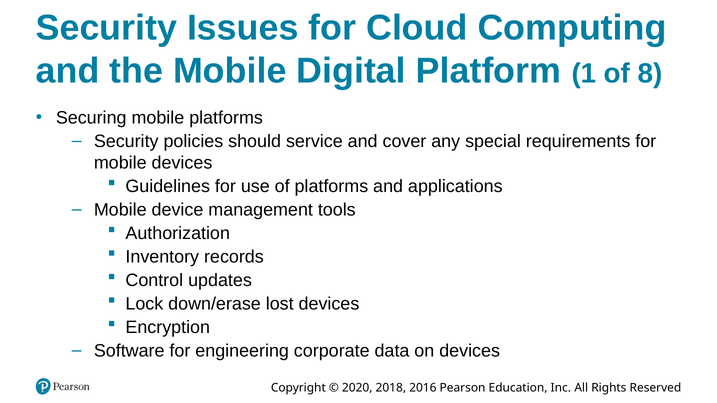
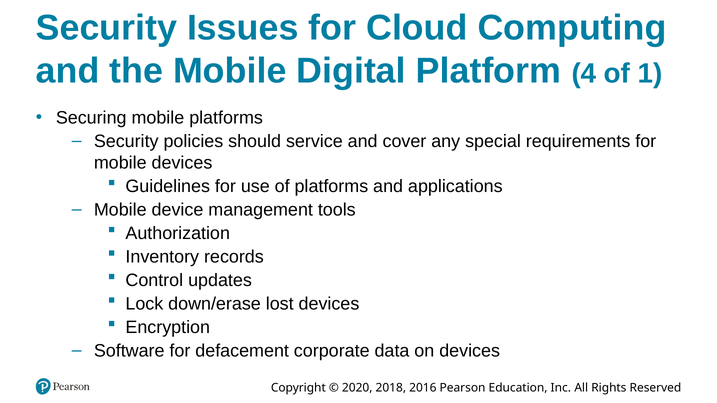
1: 1 -> 4
8: 8 -> 1
engineering: engineering -> defacement
